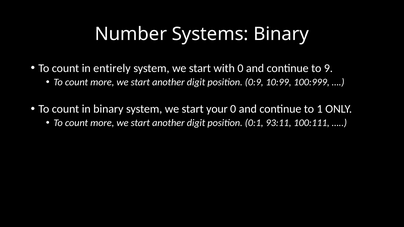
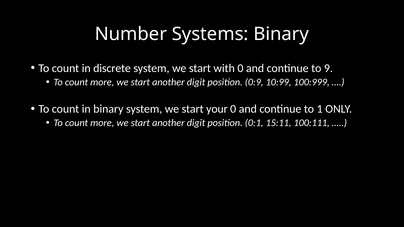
entirely: entirely -> discrete
93:11: 93:11 -> 15:11
